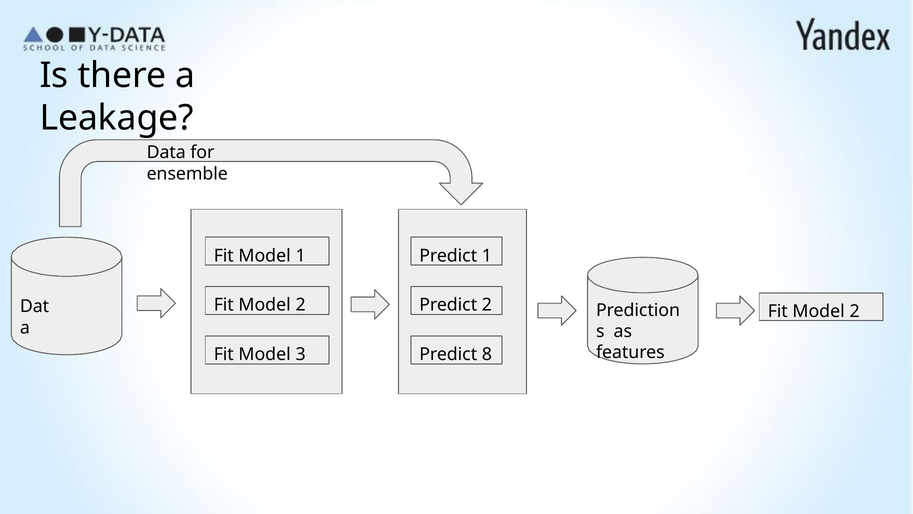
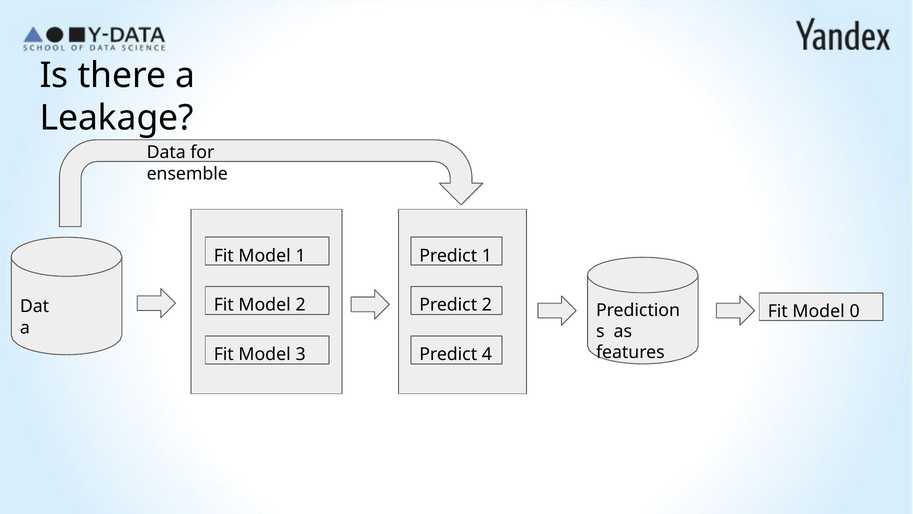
2 at (855, 311): 2 -> 0
8: 8 -> 4
